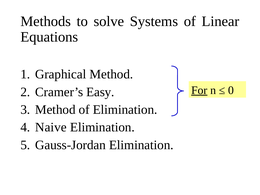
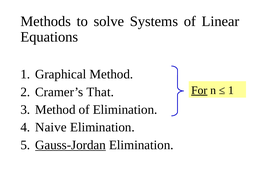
0 at (231, 90): 0 -> 1
Easy: Easy -> That
Gauss-Jordan underline: none -> present
